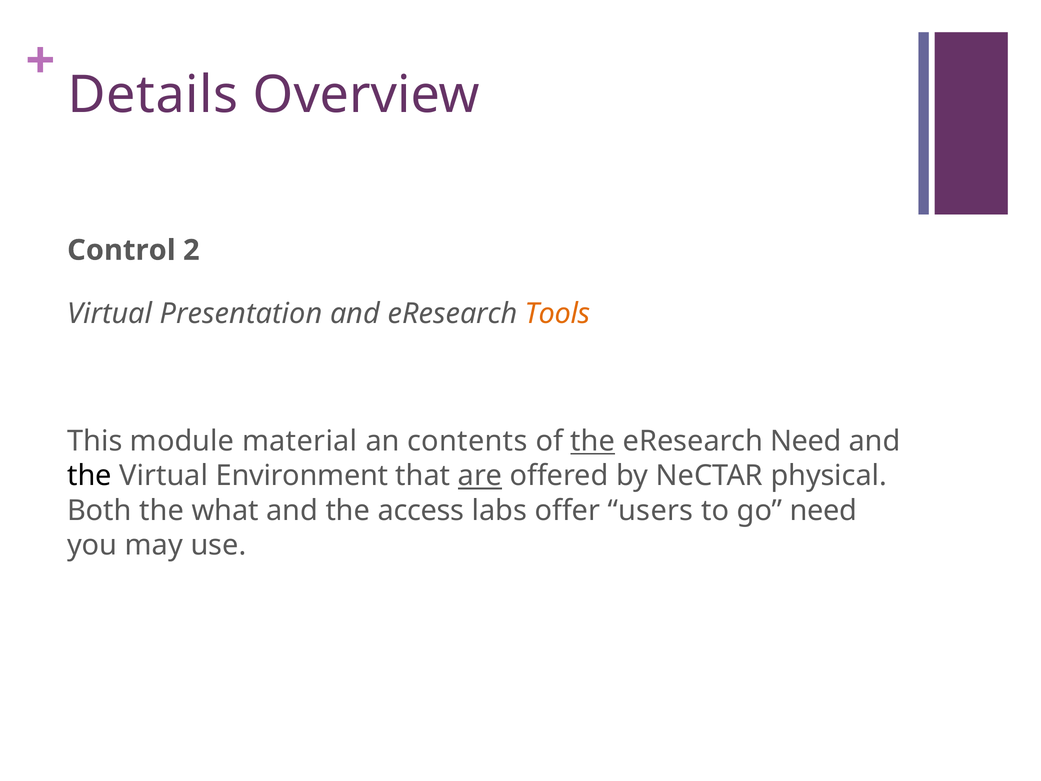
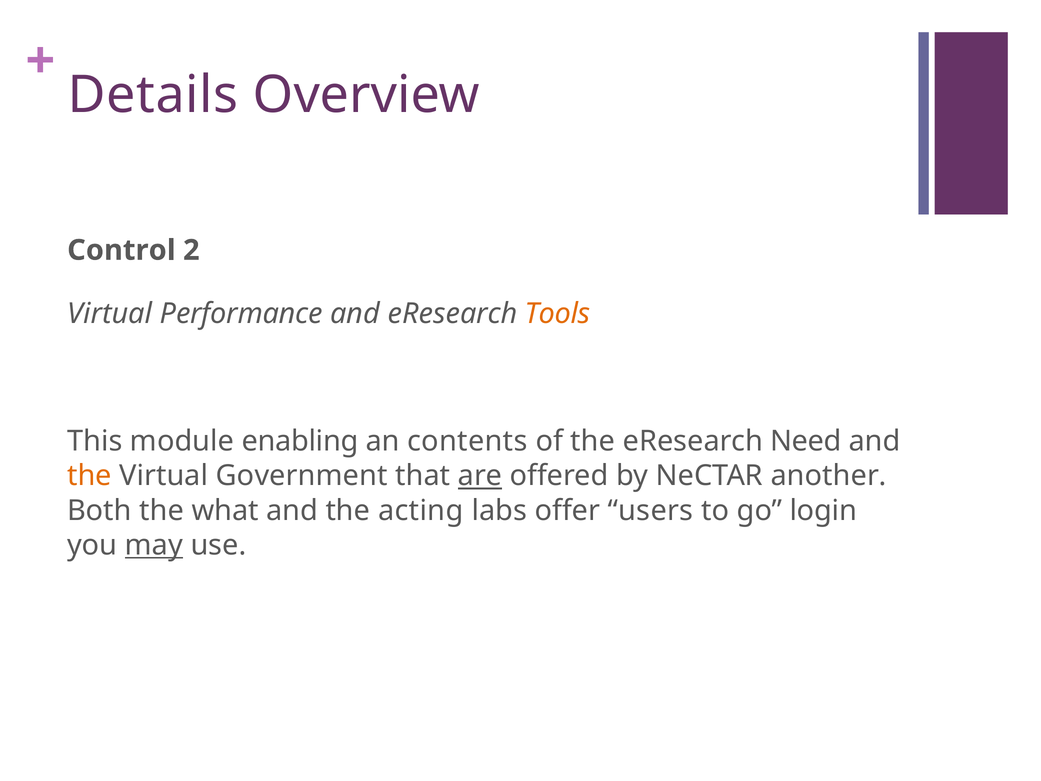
Presentation: Presentation -> Performance
material: material -> enabling
the at (593, 441) underline: present -> none
the at (89, 476) colour: black -> orange
Environment: Environment -> Government
physical: physical -> another
access: access -> acting
go need: need -> login
may underline: none -> present
